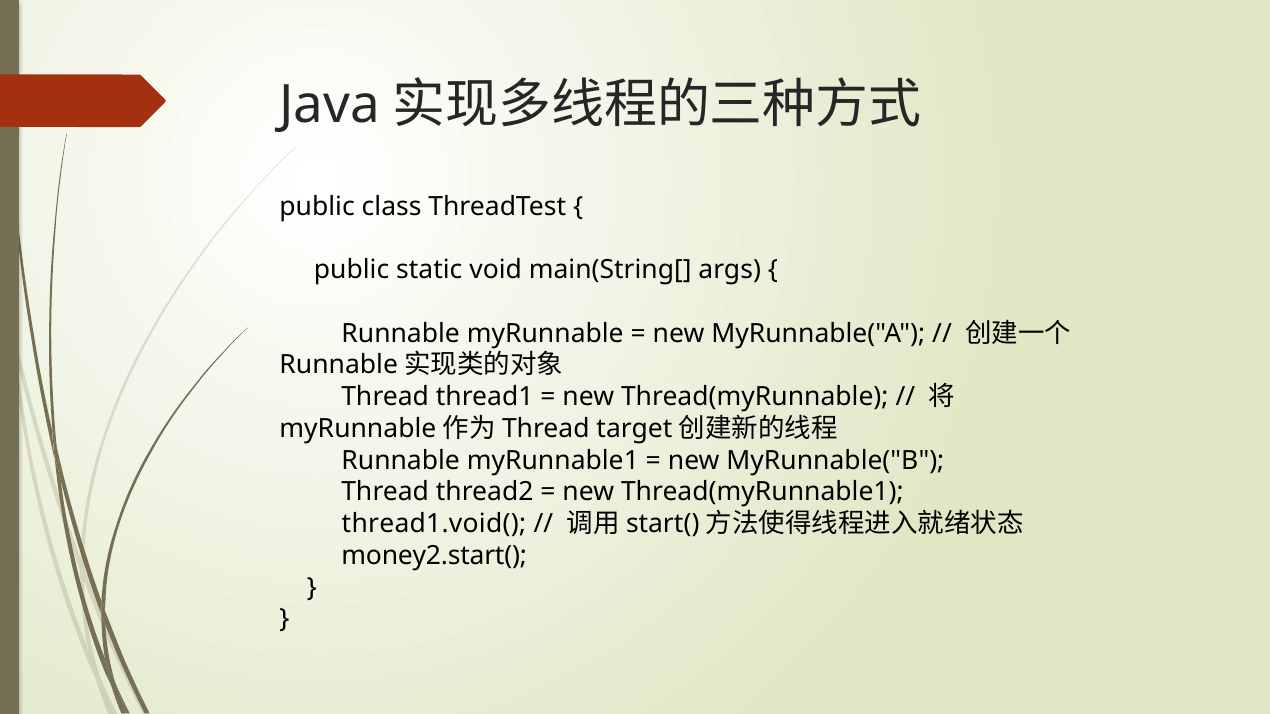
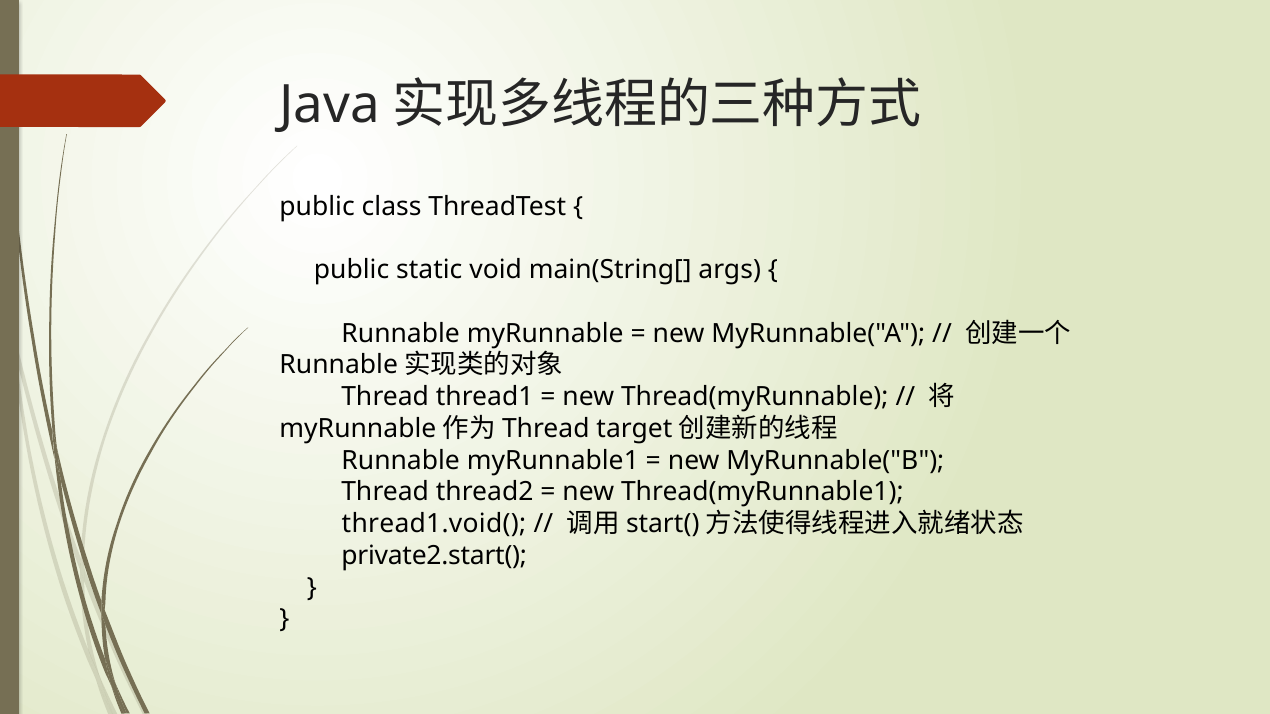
money2.start(: money2.start( -> private2.start(
